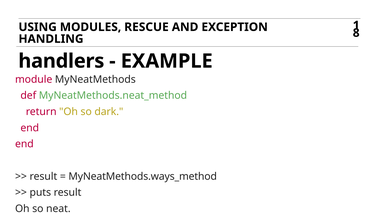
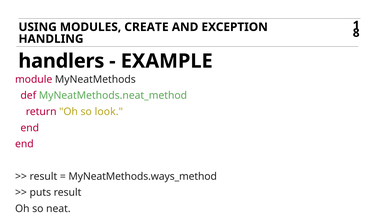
RESCUE: RESCUE -> CREATE
dark: dark -> look
